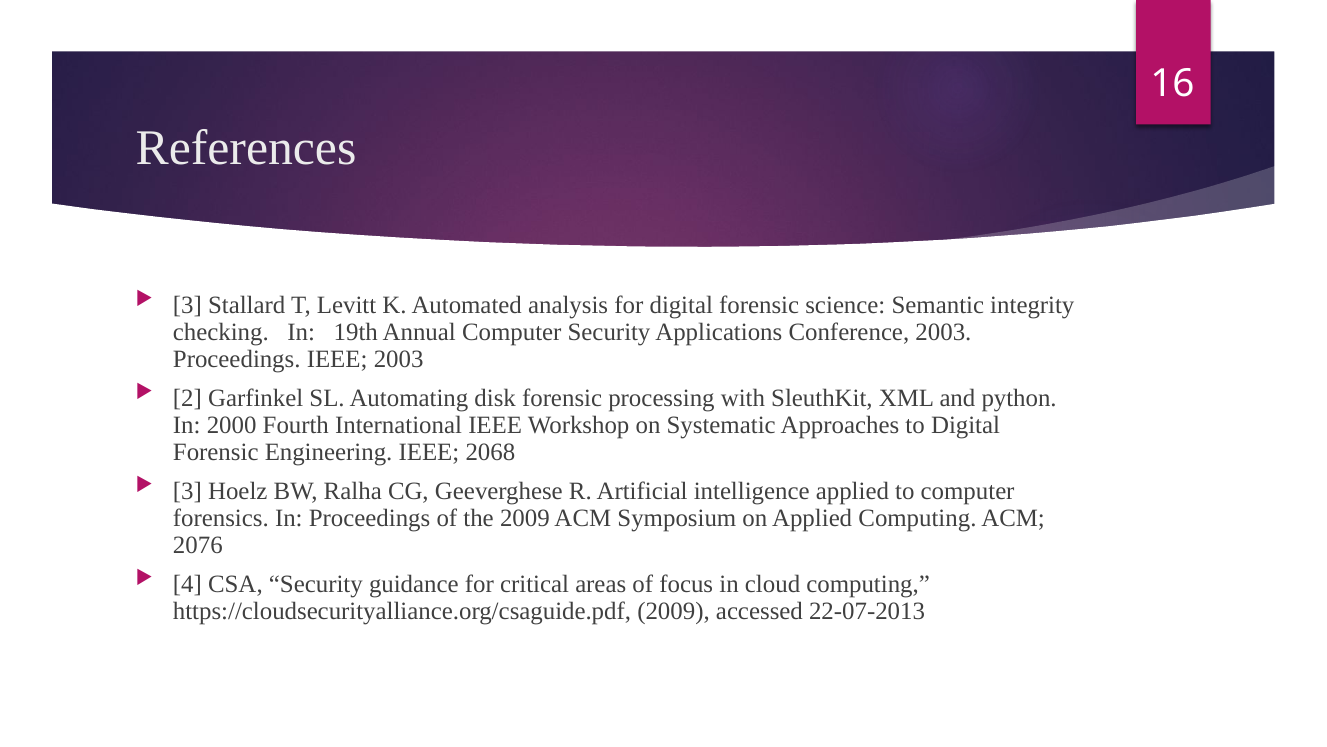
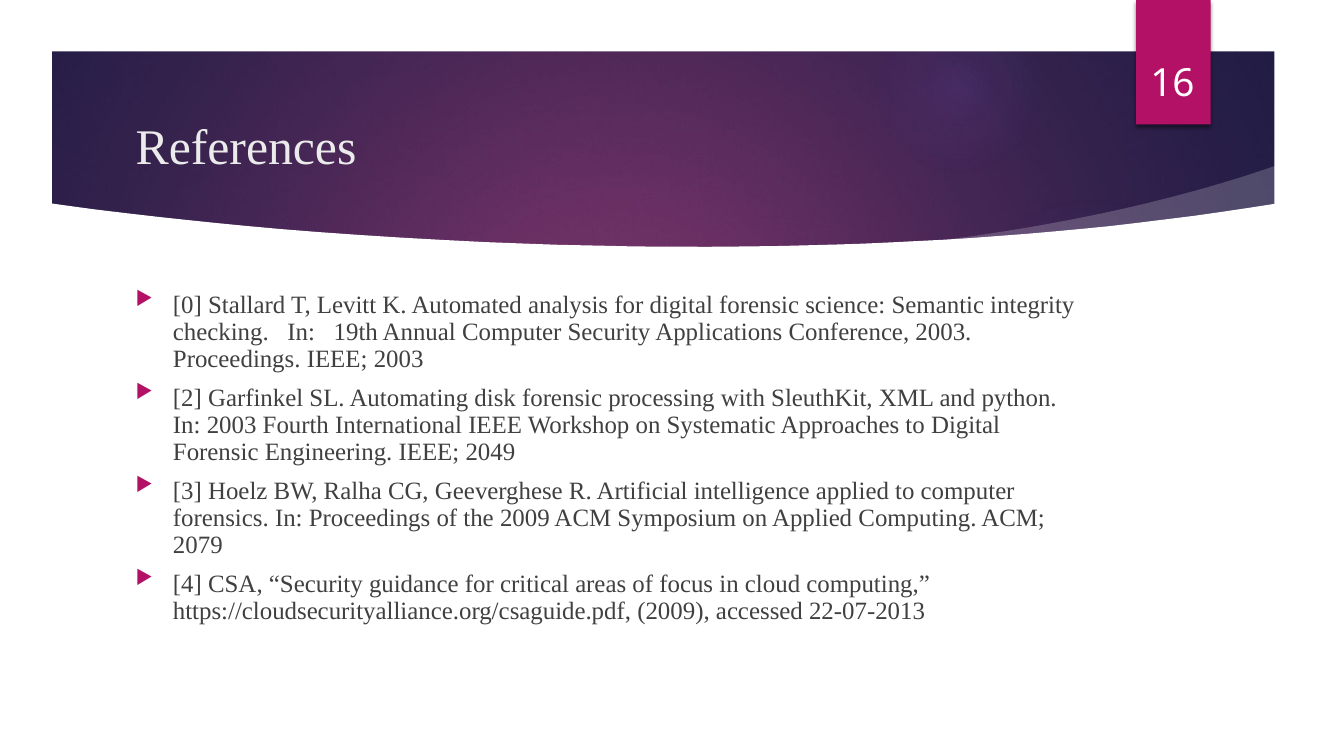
3 at (187, 305): 3 -> 0
In 2000: 2000 -> 2003
2068: 2068 -> 2049
2076: 2076 -> 2079
